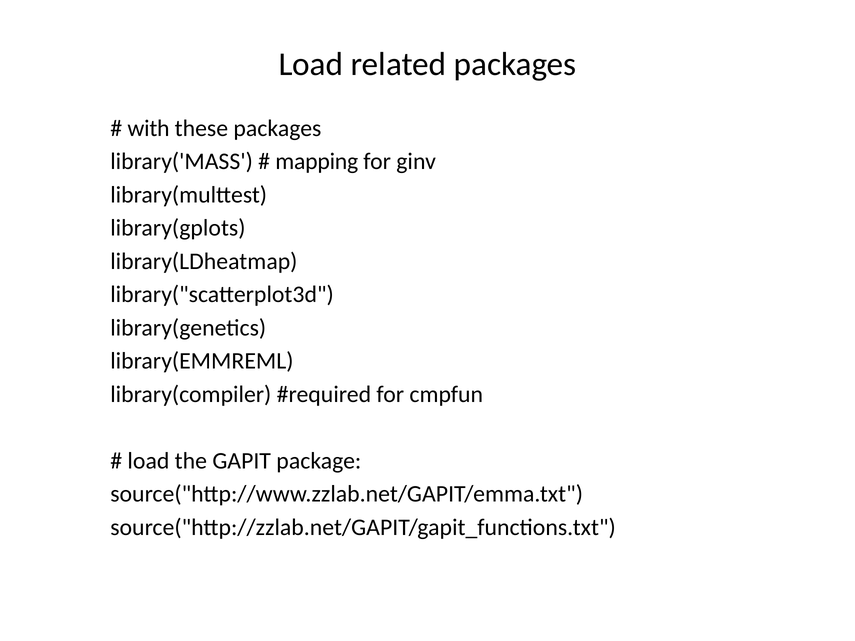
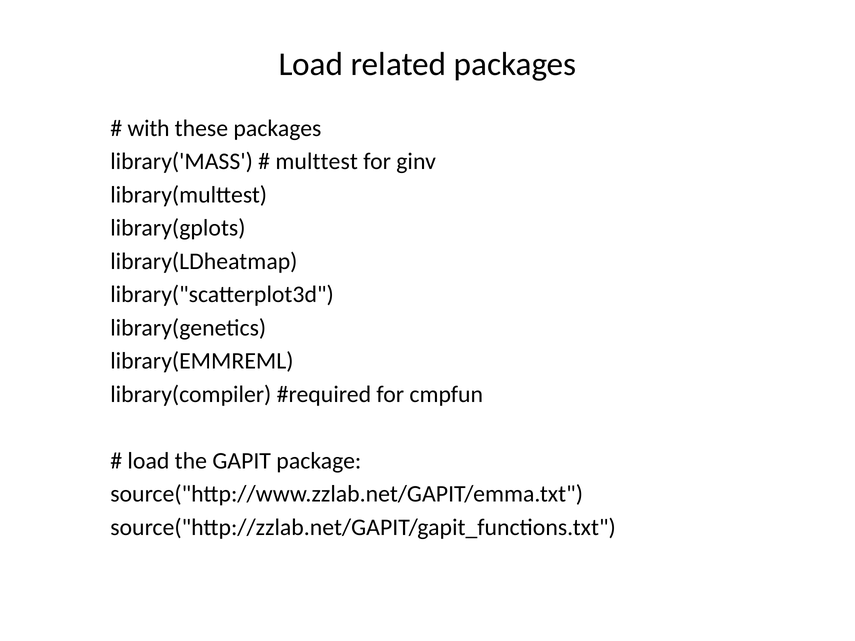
mapping: mapping -> multtest
